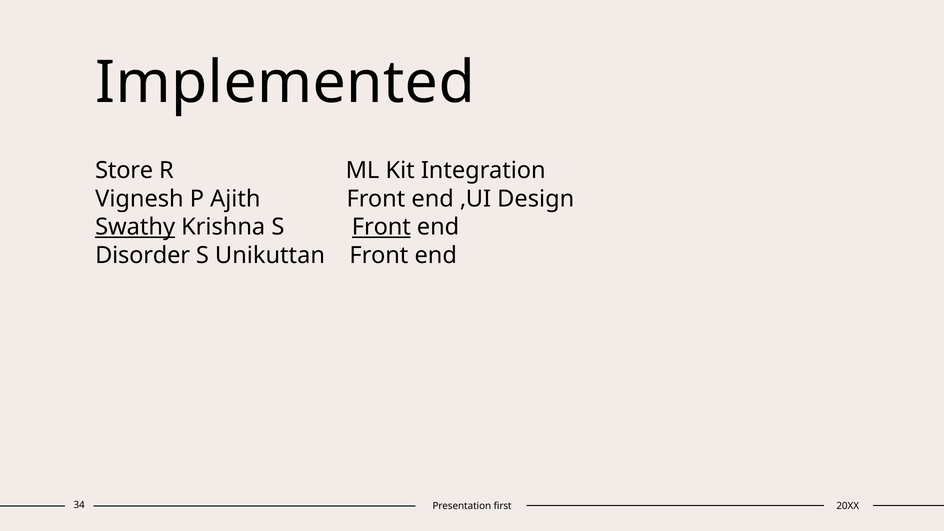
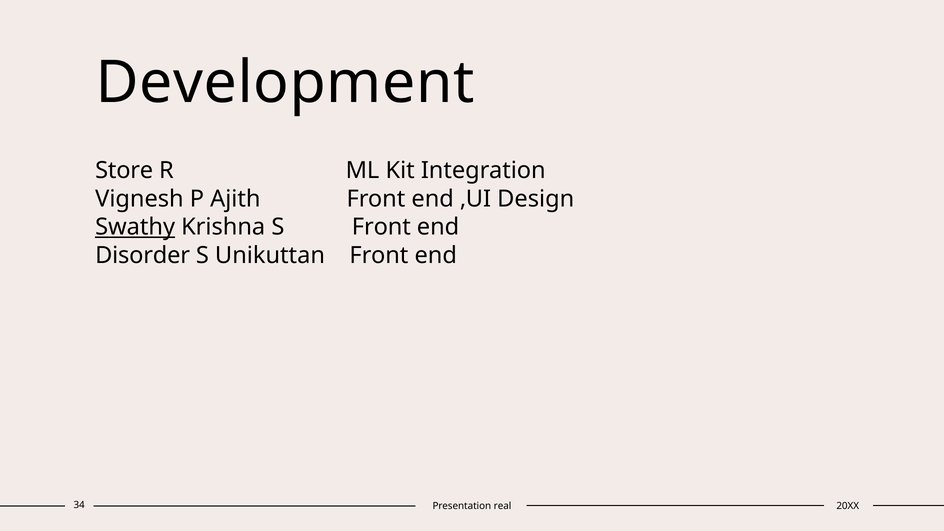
Implemented: Implemented -> Development
Front at (381, 227) underline: present -> none
first: first -> real
